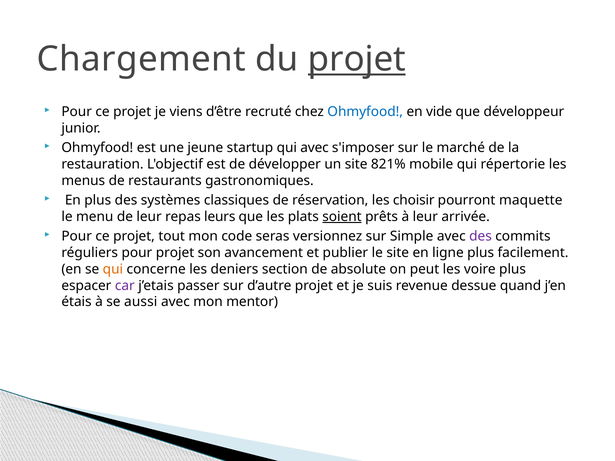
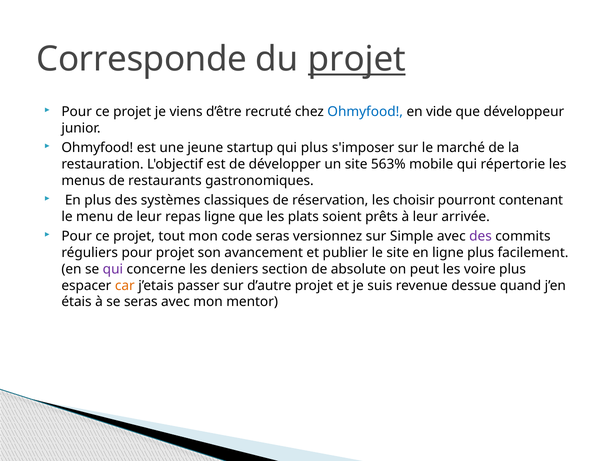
Chargement: Chargement -> Corresponde
qui avec: avec -> plus
821%: 821% -> 563%
maquette: maquette -> contenant
repas leurs: leurs -> ligne
soient underline: present -> none
qui at (113, 269) colour: orange -> purple
car colour: purple -> orange
se aussi: aussi -> seras
